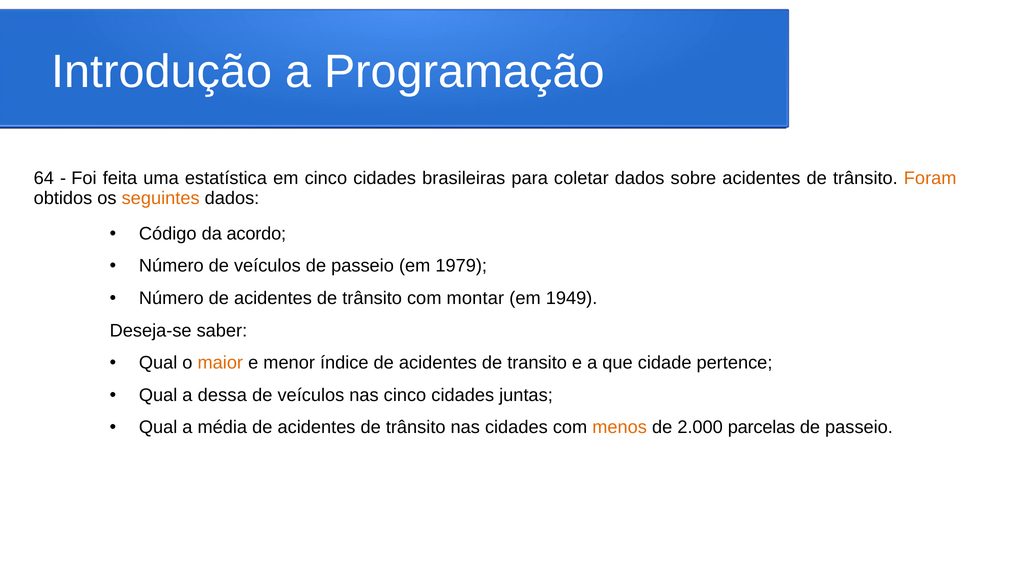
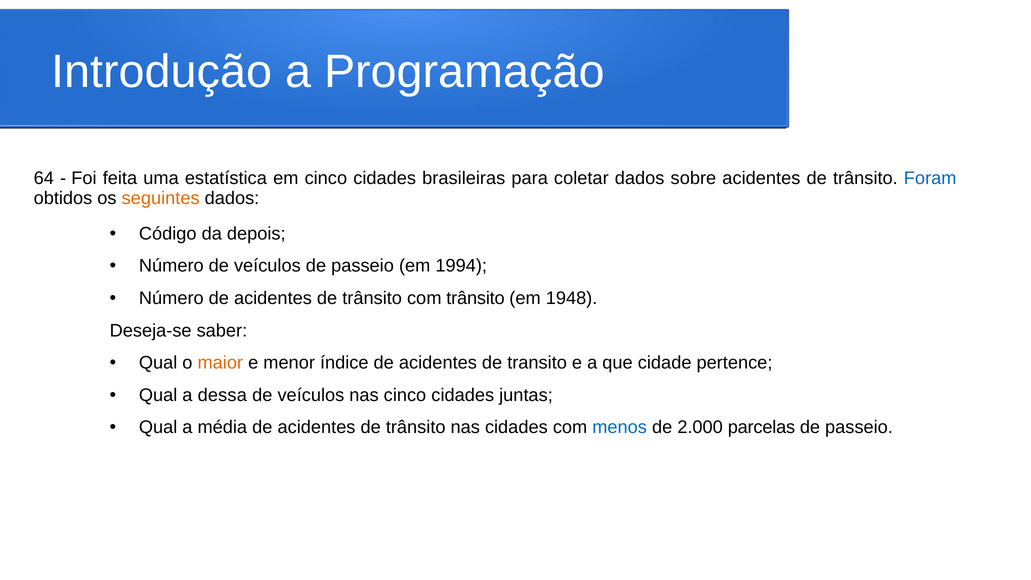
Foram colour: orange -> blue
acordo: acordo -> depois
1979: 1979 -> 1994
com montar: montar -> trânsito
1949: 1949 -> 1948
menos colour: orange -> blue
